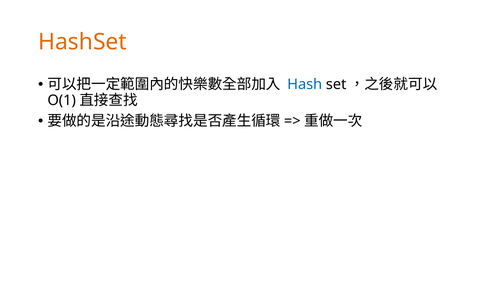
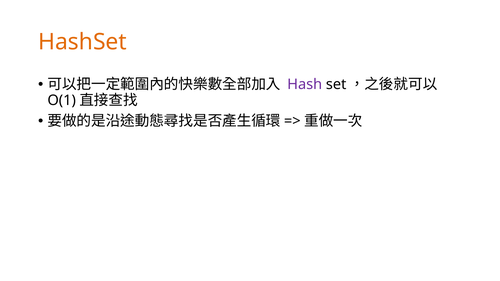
Hash colour: blue -> purple
